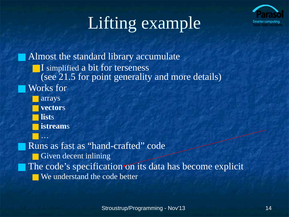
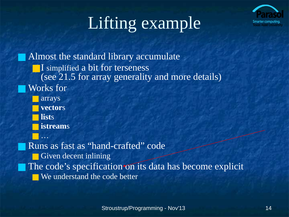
point: point -> array
